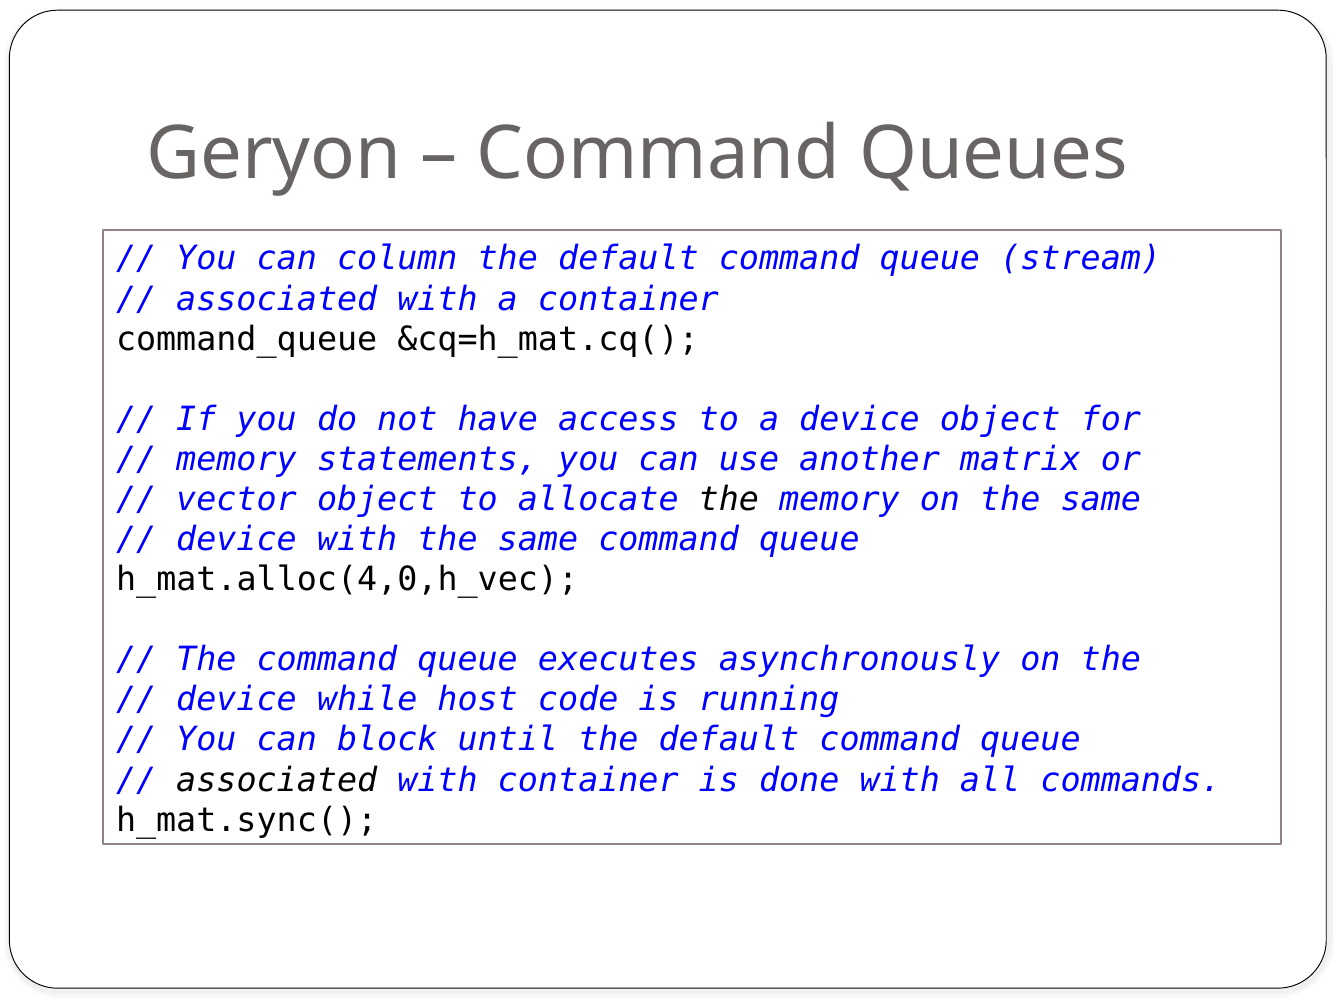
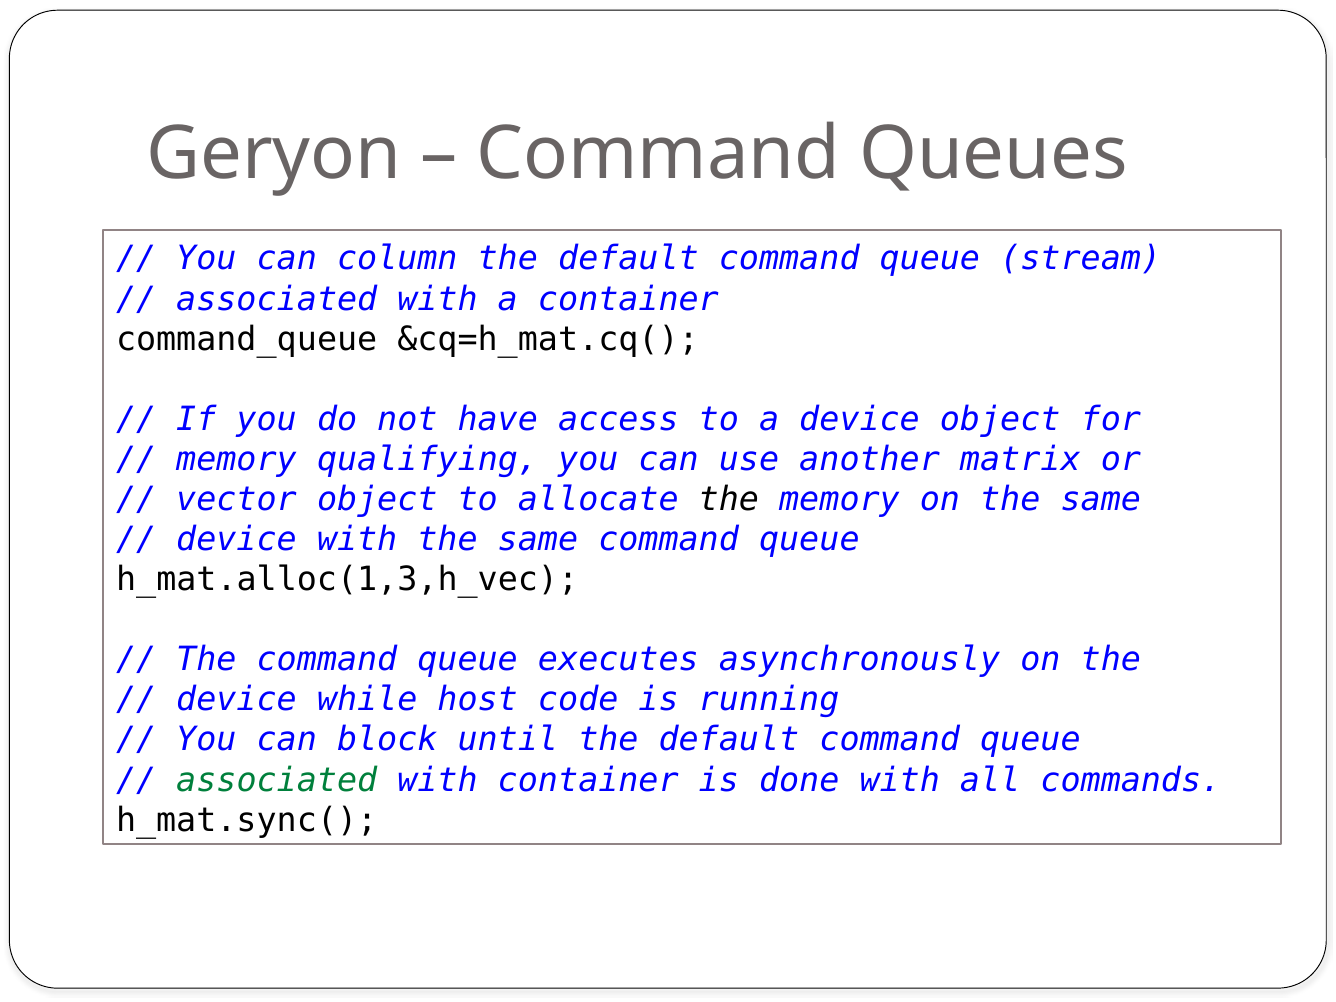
statements: statements -> qualifying
h_mat.alloc(4,0,h_vec: h_mat.alloc(4,0,h_vec -> h_mat.alloc(1,3,h_vec
associated at (277, 780) colour: black -> green
